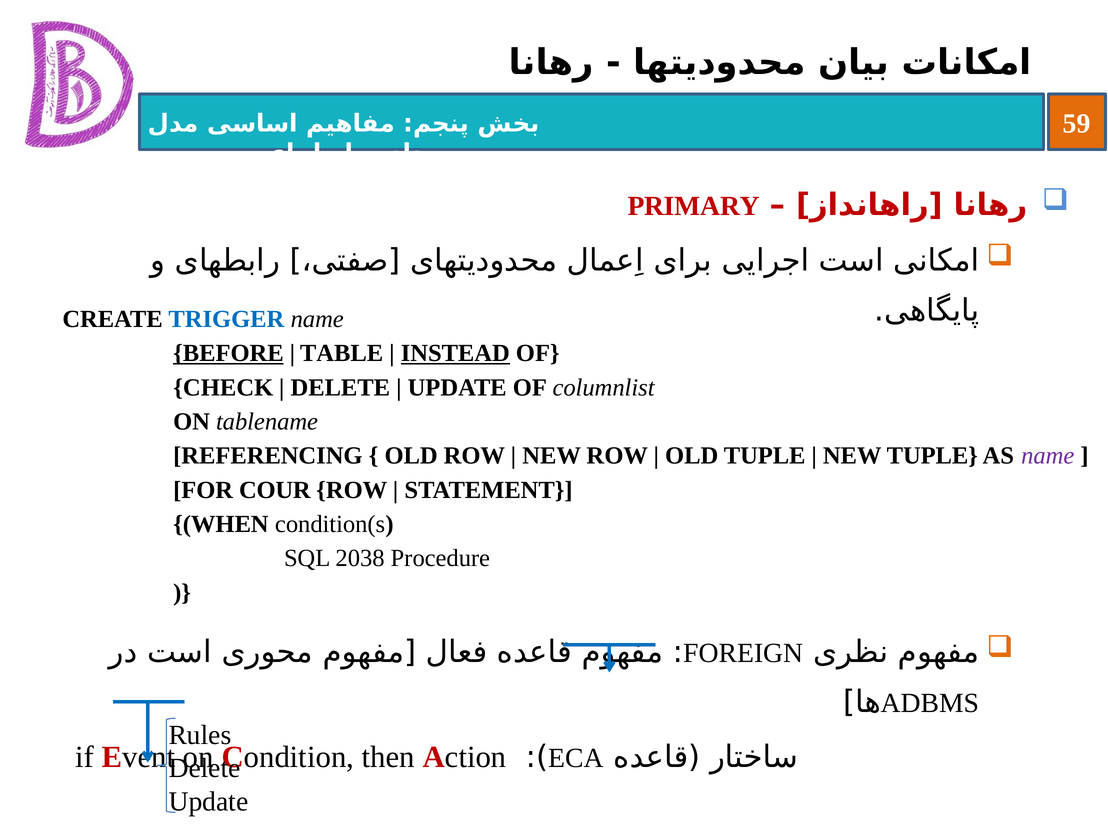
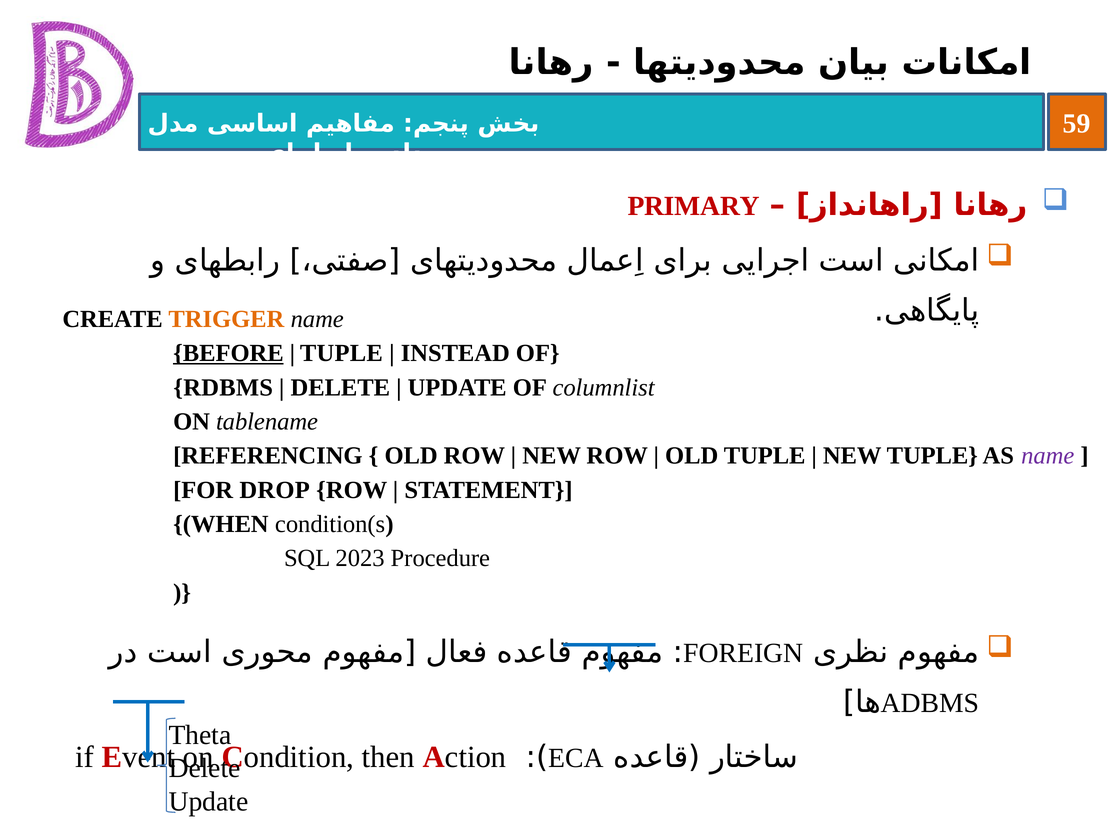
TRIGGER colour: blue -> orange
TABLE at (342, 353): TABLE -> TUPLE
INSTEAD underline: present -> none
CHECK: CHECK -> RDBMS
COUR: COUR -> DROP
2038: 2038 -> 2023
Rules: Rules -> Theta
